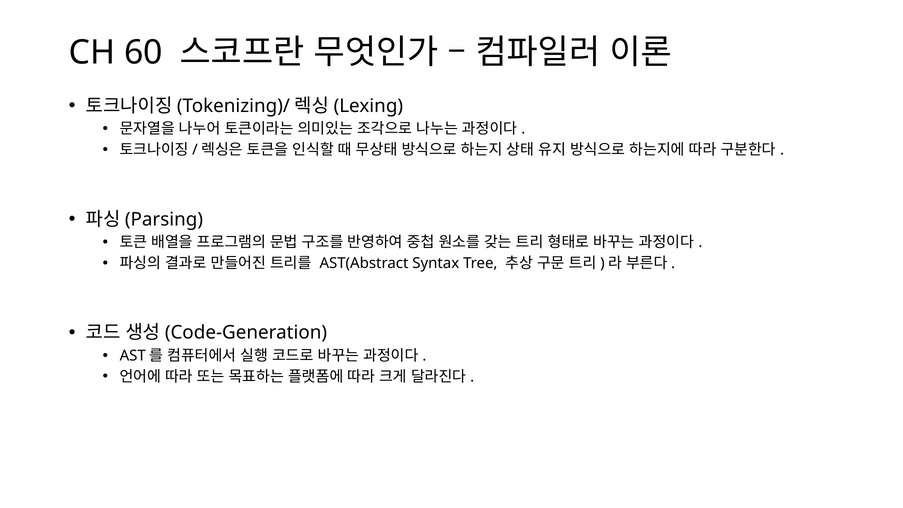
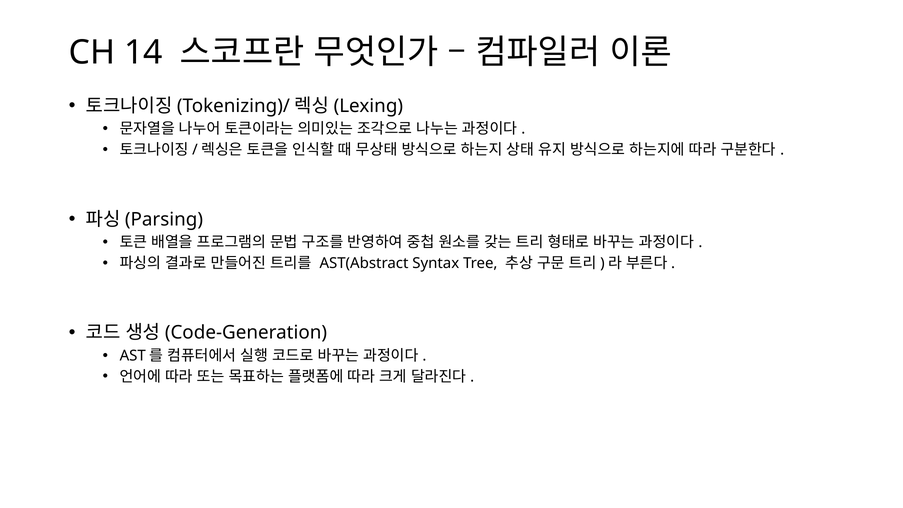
60: 60 -> 14
